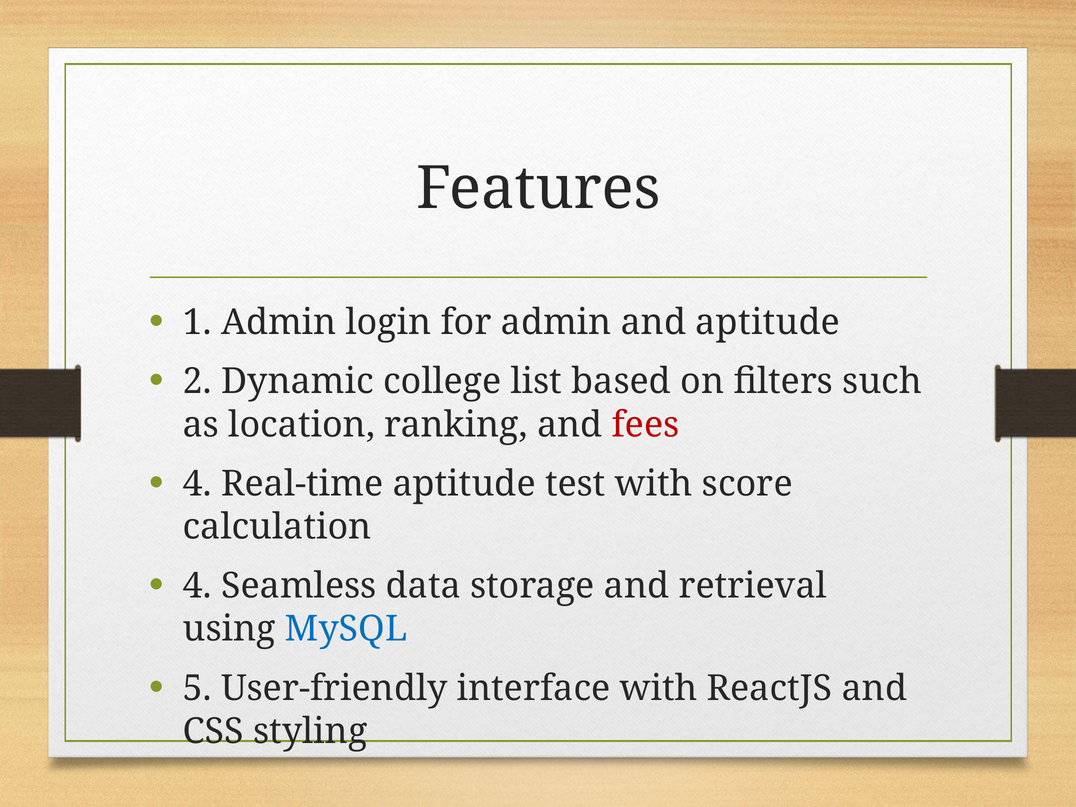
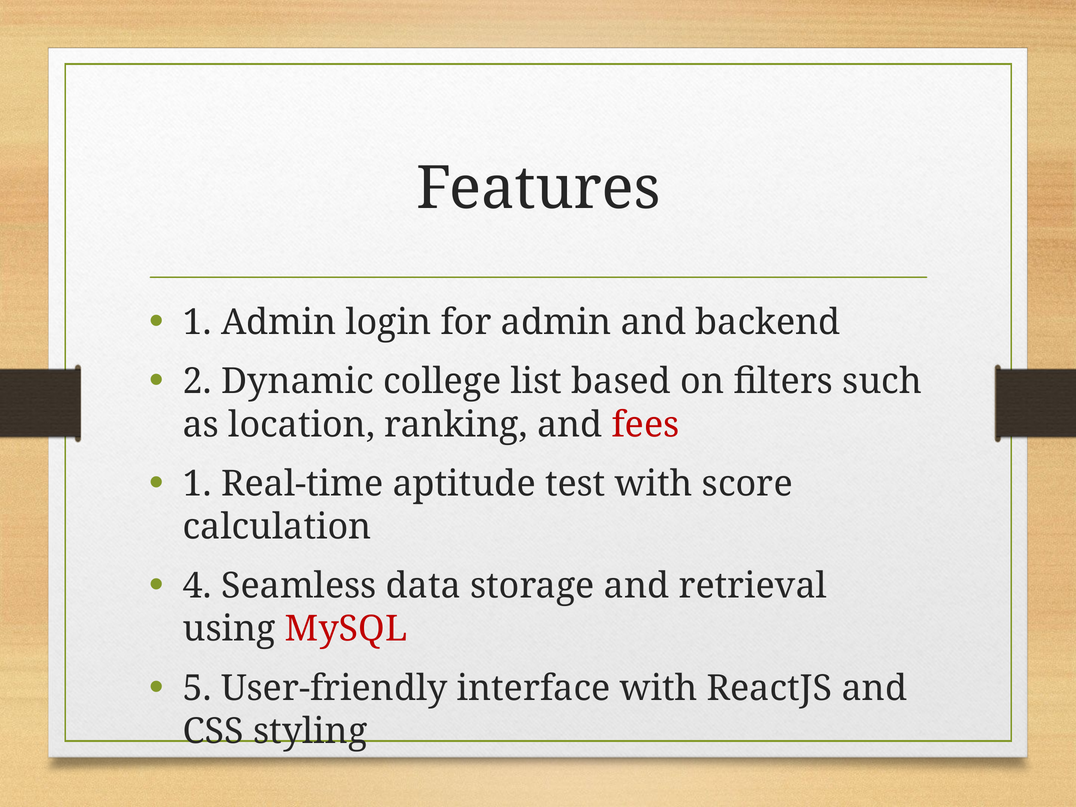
and aptitude: aptitude -> backend
4 at (197, 484): 4 -> 1
MySQL colour: blue -> red
